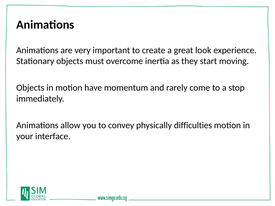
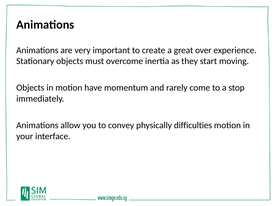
look: look -> over
